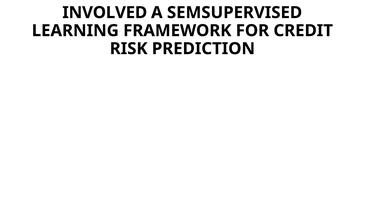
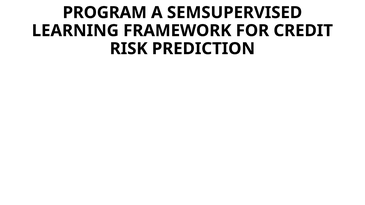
INVOLVED: INVOLVED -> PROGRAM
